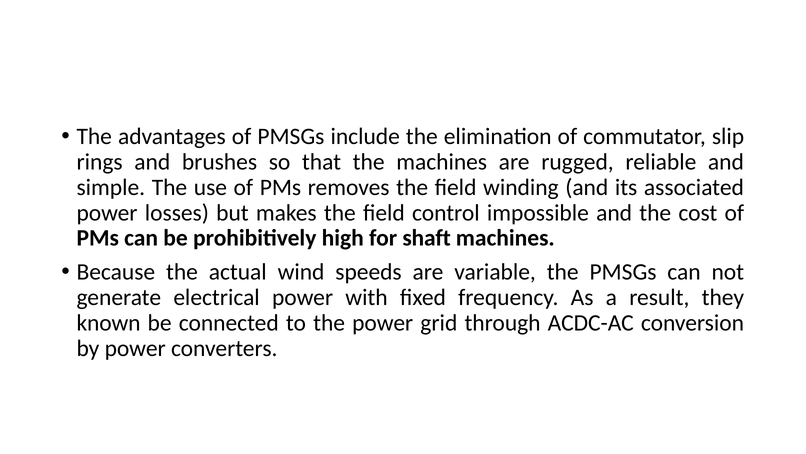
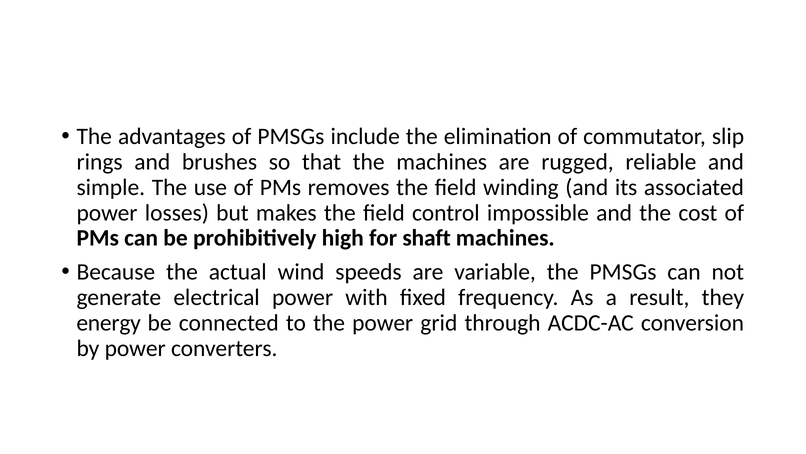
known: known -> energy
